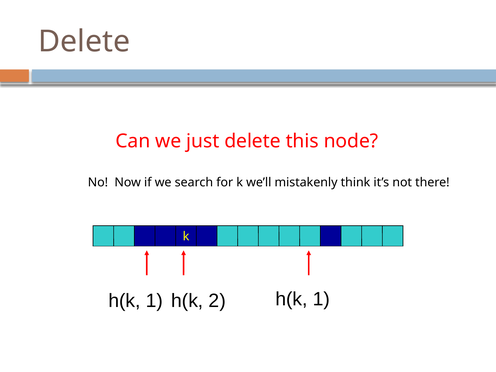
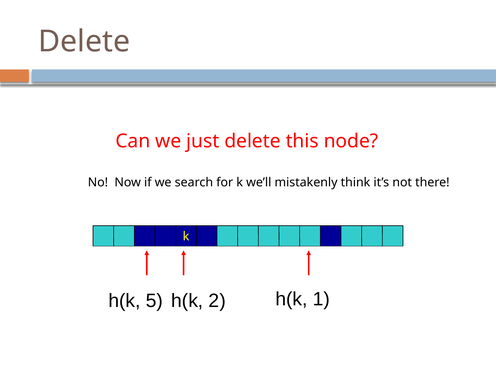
1 at (155, 301): 1 -> 5
